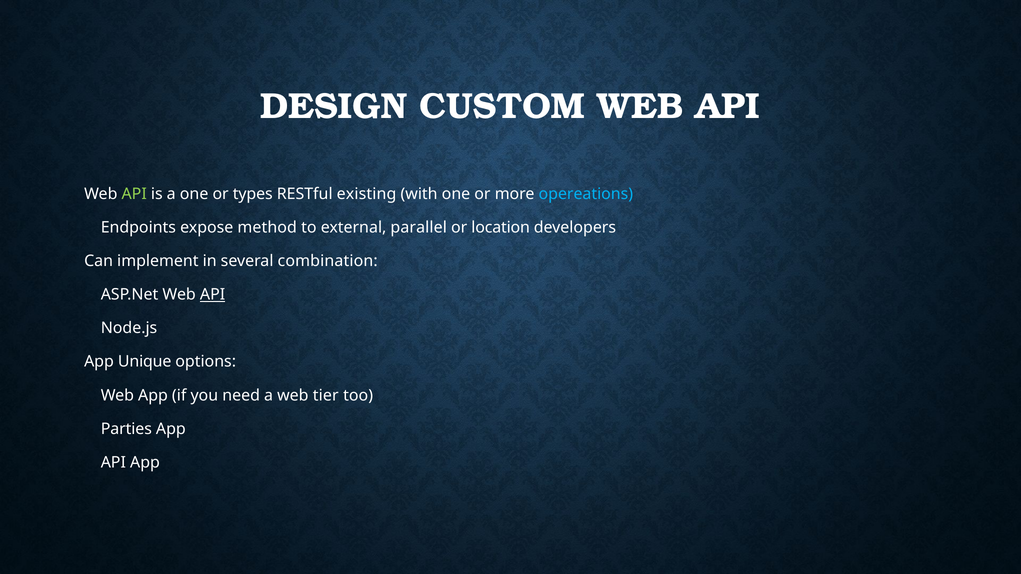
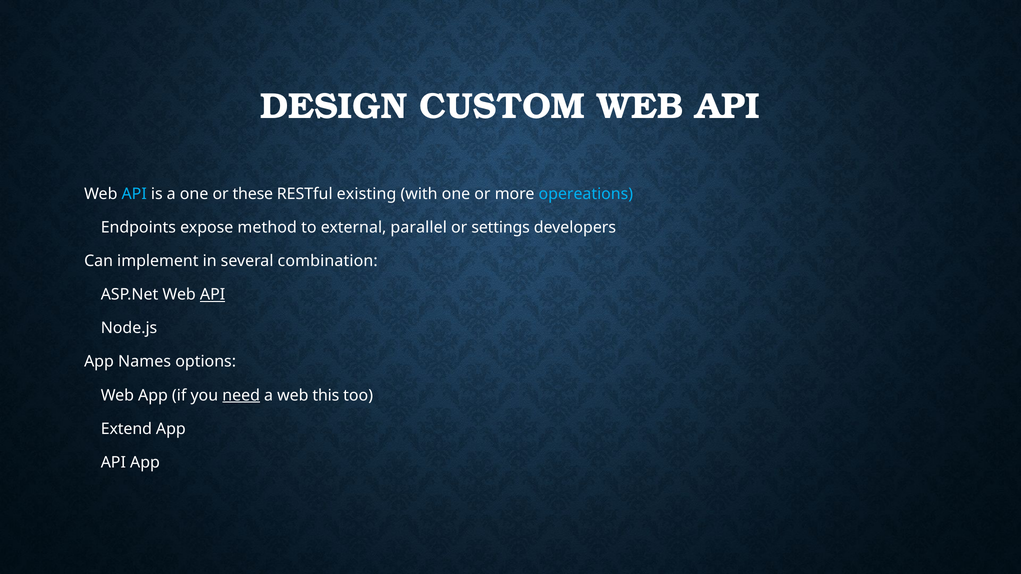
API at (134, 194) colour: light green -> light blue
types: types -> these
location: location -> settings
Unique: Unique -> Names
need underline: none -> present
tier: tier -> this
Parties: Parties -> Extend
